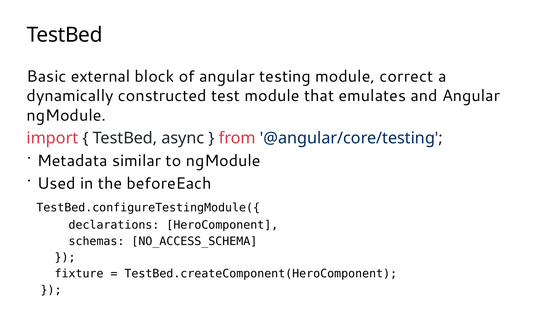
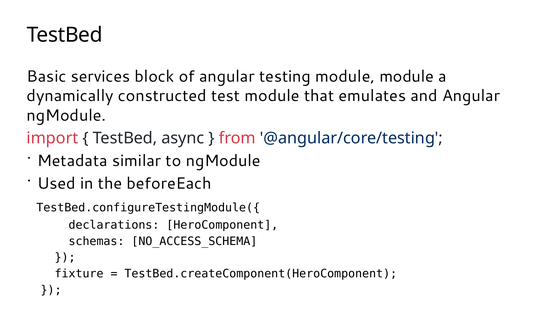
external: external -> services
module correct: correct -> module
